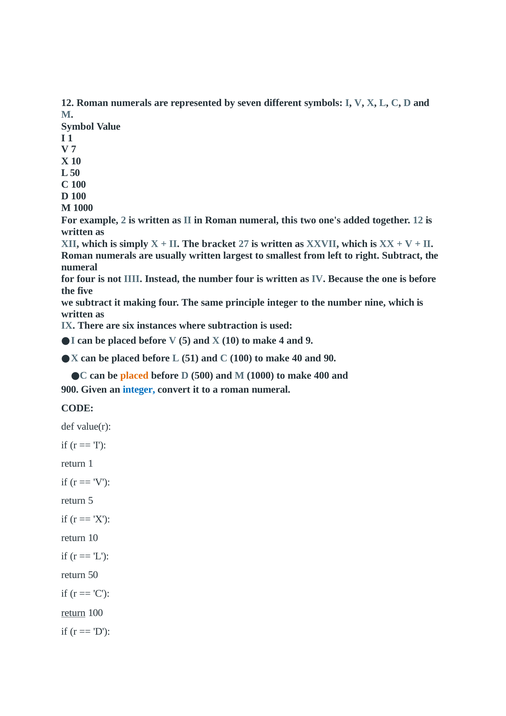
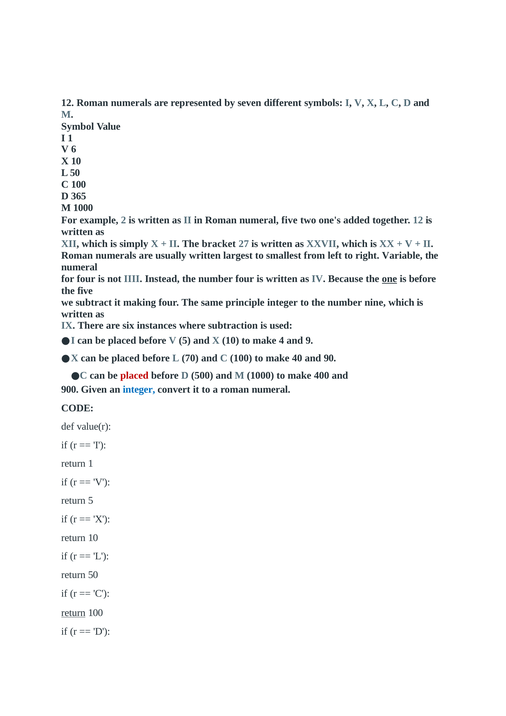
7: 7 -> 6
D 100: 100 -> 365
numeral this: this -> five
right Subtract: Subtract -> Variable
one underline: none -> present
51: 51 -> 70
placed at (134, 376) colour: orange -> red
